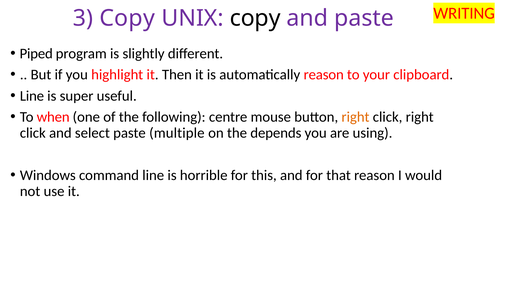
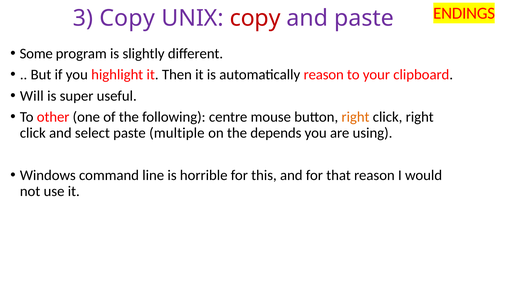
WRITING: WRITING -> ENDINGS
copy at (255, 18) colour: black -> red
Piped: Piped -> Some
Line at (32, 96): Line -> Will
when: when -> other
